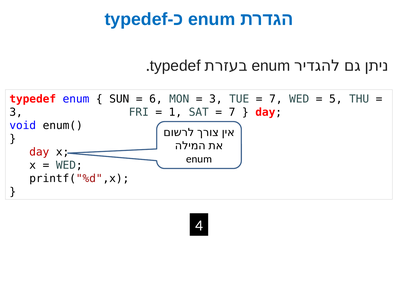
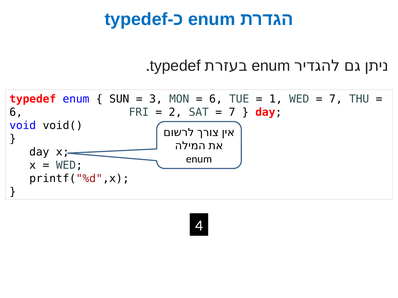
6: 6 -> 3
3 at (216, 99): 3 -> 6
7 at (276, 99): 7 -> 1
5 at (336, 99): 5 -> 7
3 at (16, 112): 3 -> 6
1: 1 -> 2
enum(: enum( -> void(
day at (39, 152) colour: red -> black
